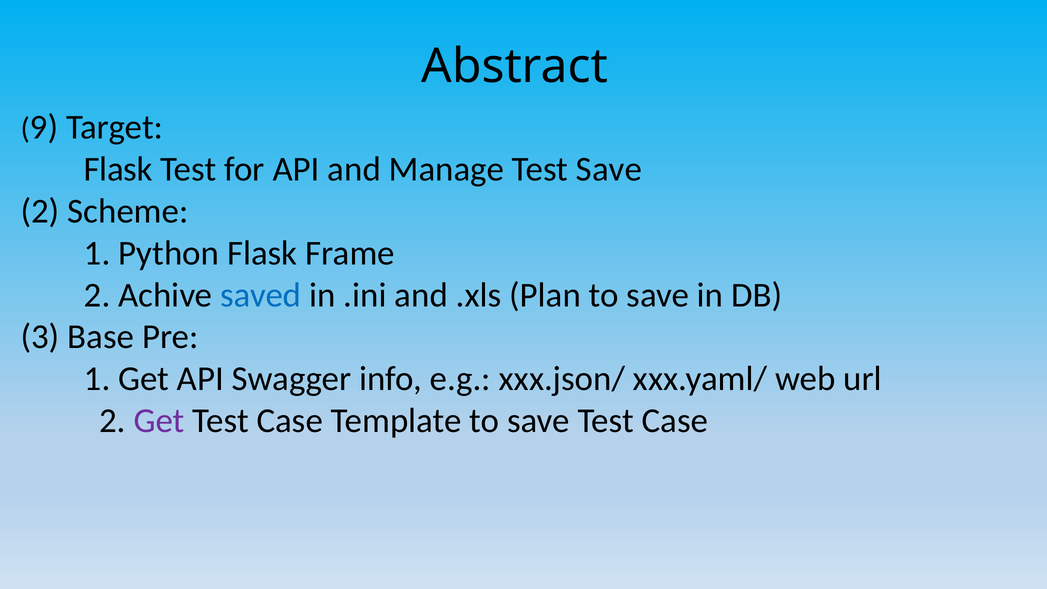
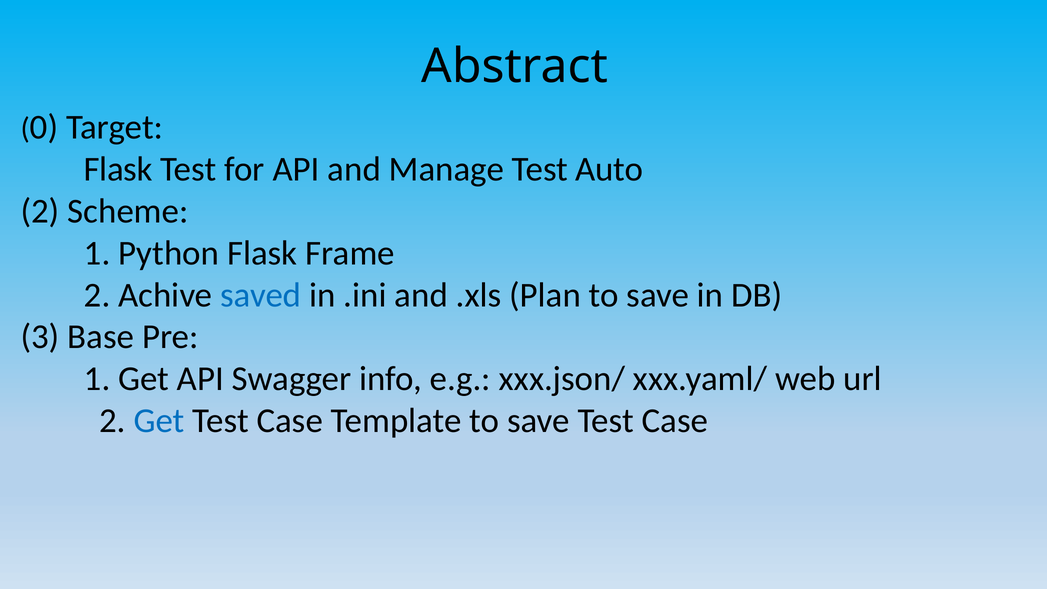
9: 9 -> 0
Test Save: Save -> Auto
Get at (159, 421) colour: purple -> blue
